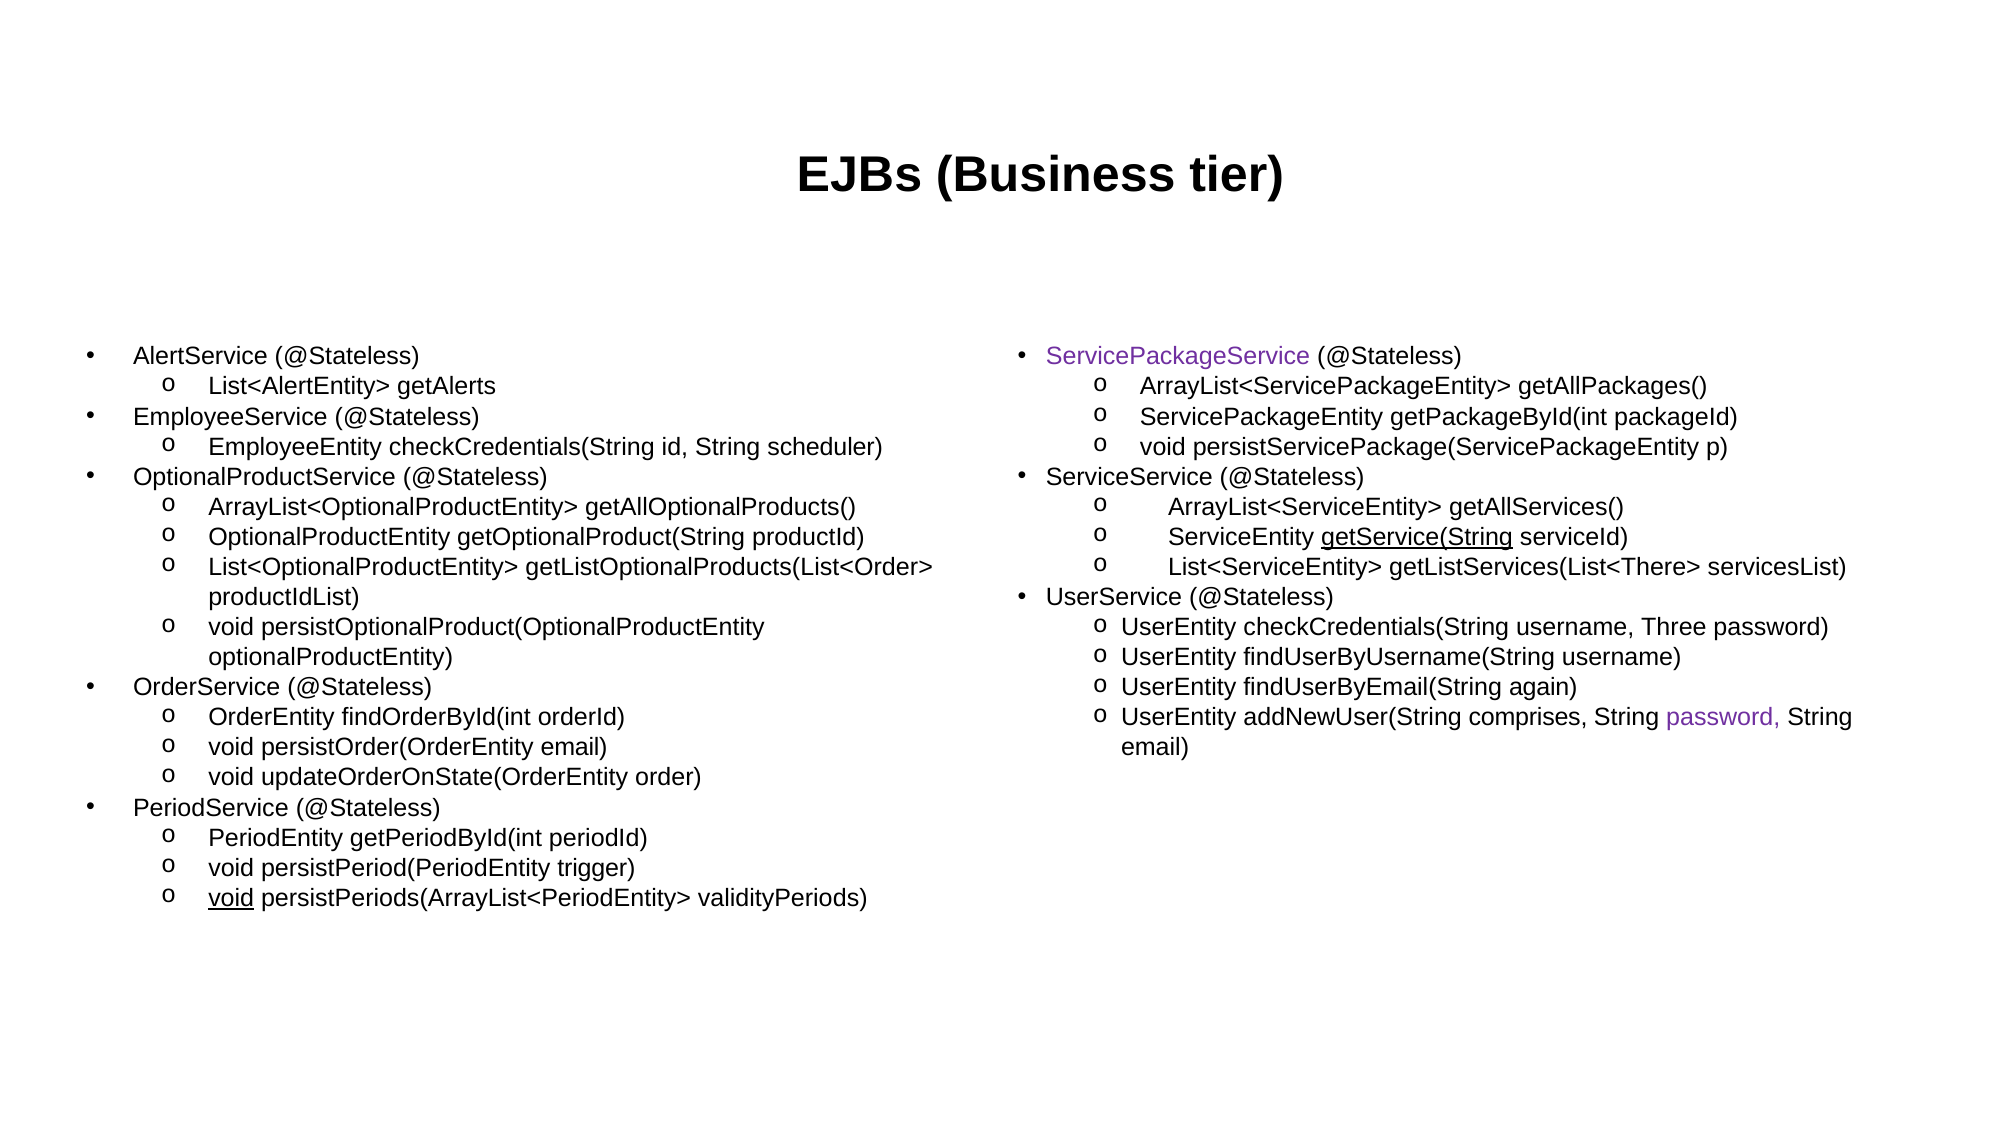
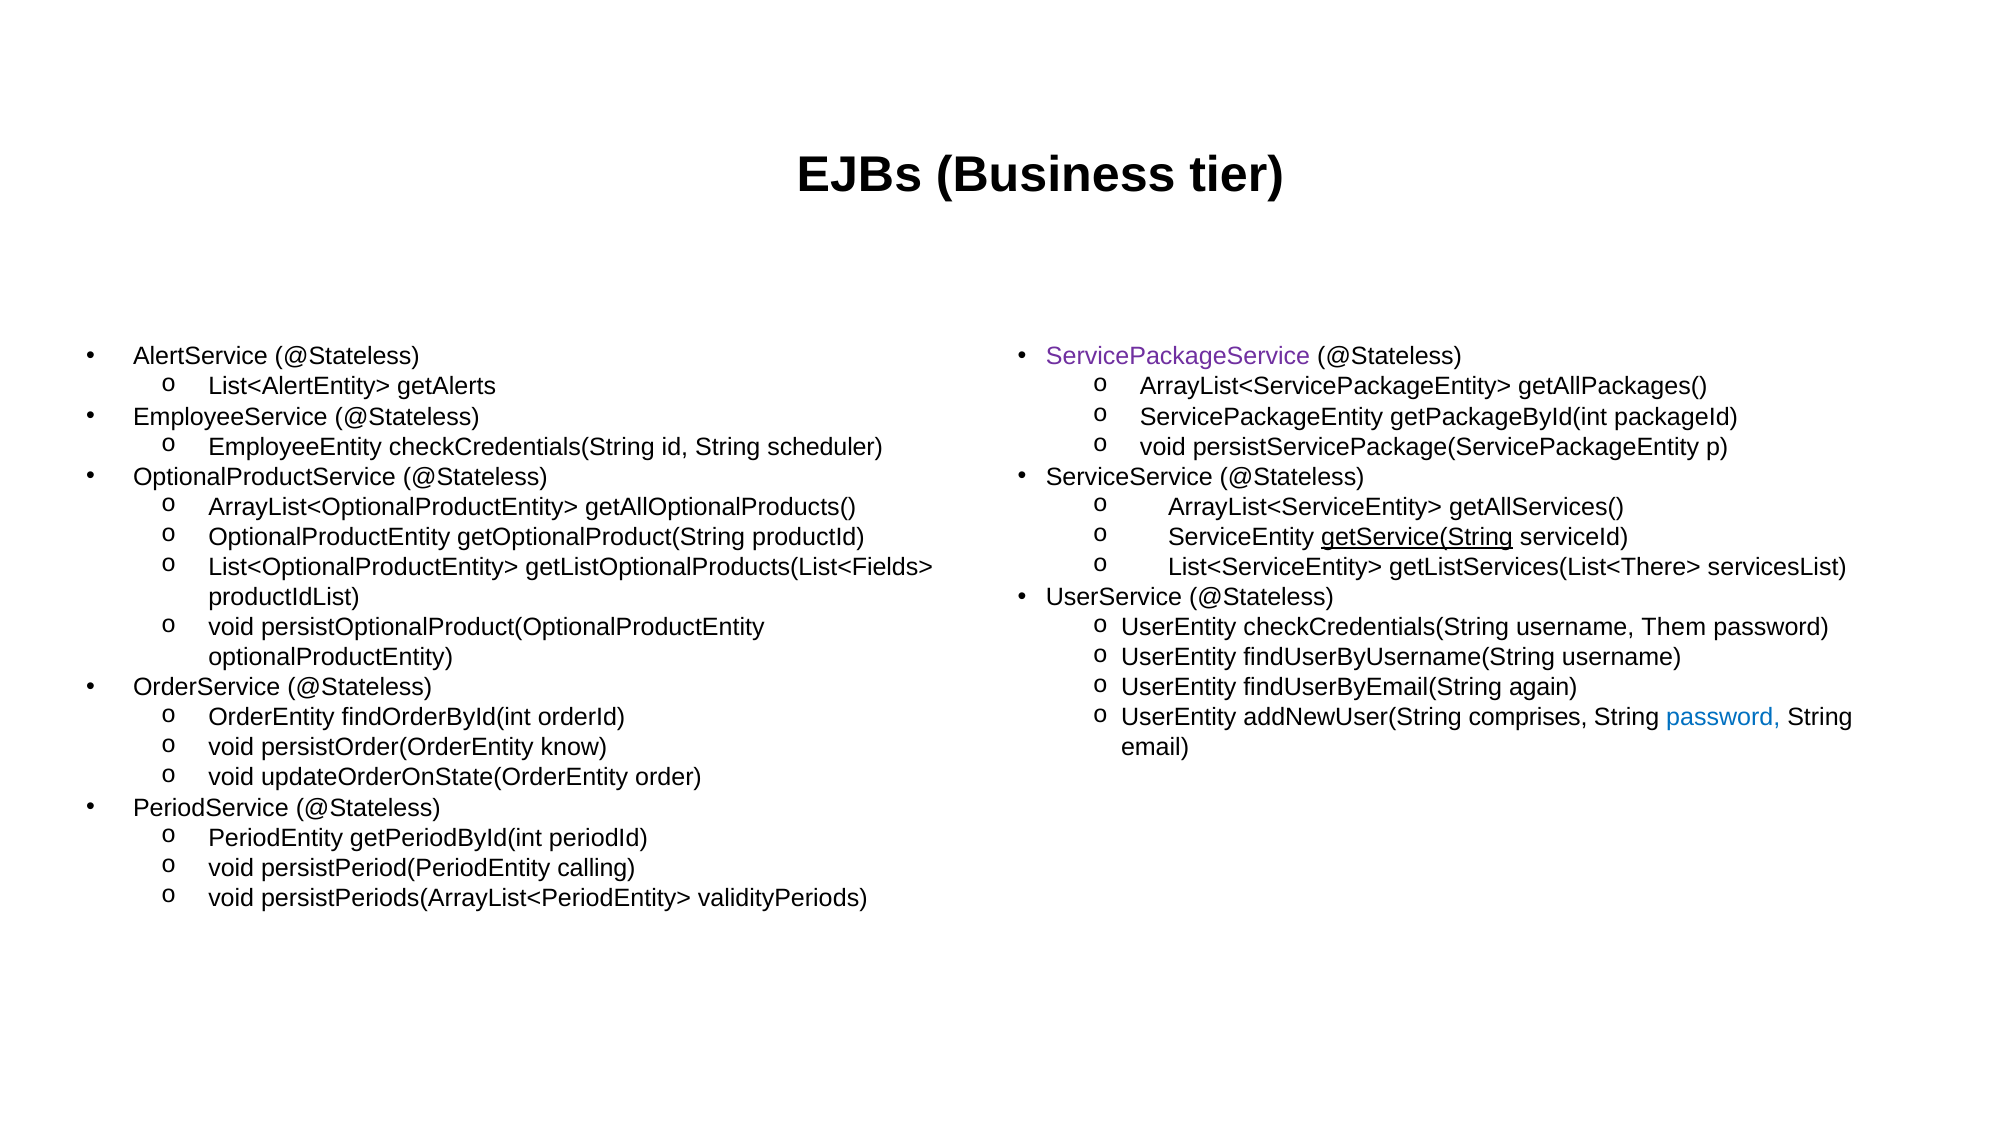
getListOptionalProducts(List<Order>: getListOptionalProducts(List<Order> -> getListOptionalProducts(List<Fields>
Three: Three -> Them
password at (1723, 718) colour: purple -> blue
persistOrder(OrderEntity email: email -> know
trigger: trigger -> calling
void at (231, 898) underline: present -> none
